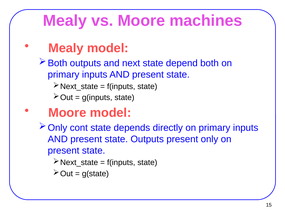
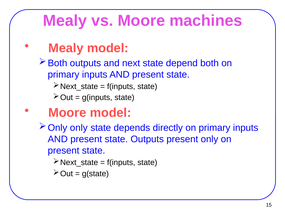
cont at (79, 128): cont -> only
